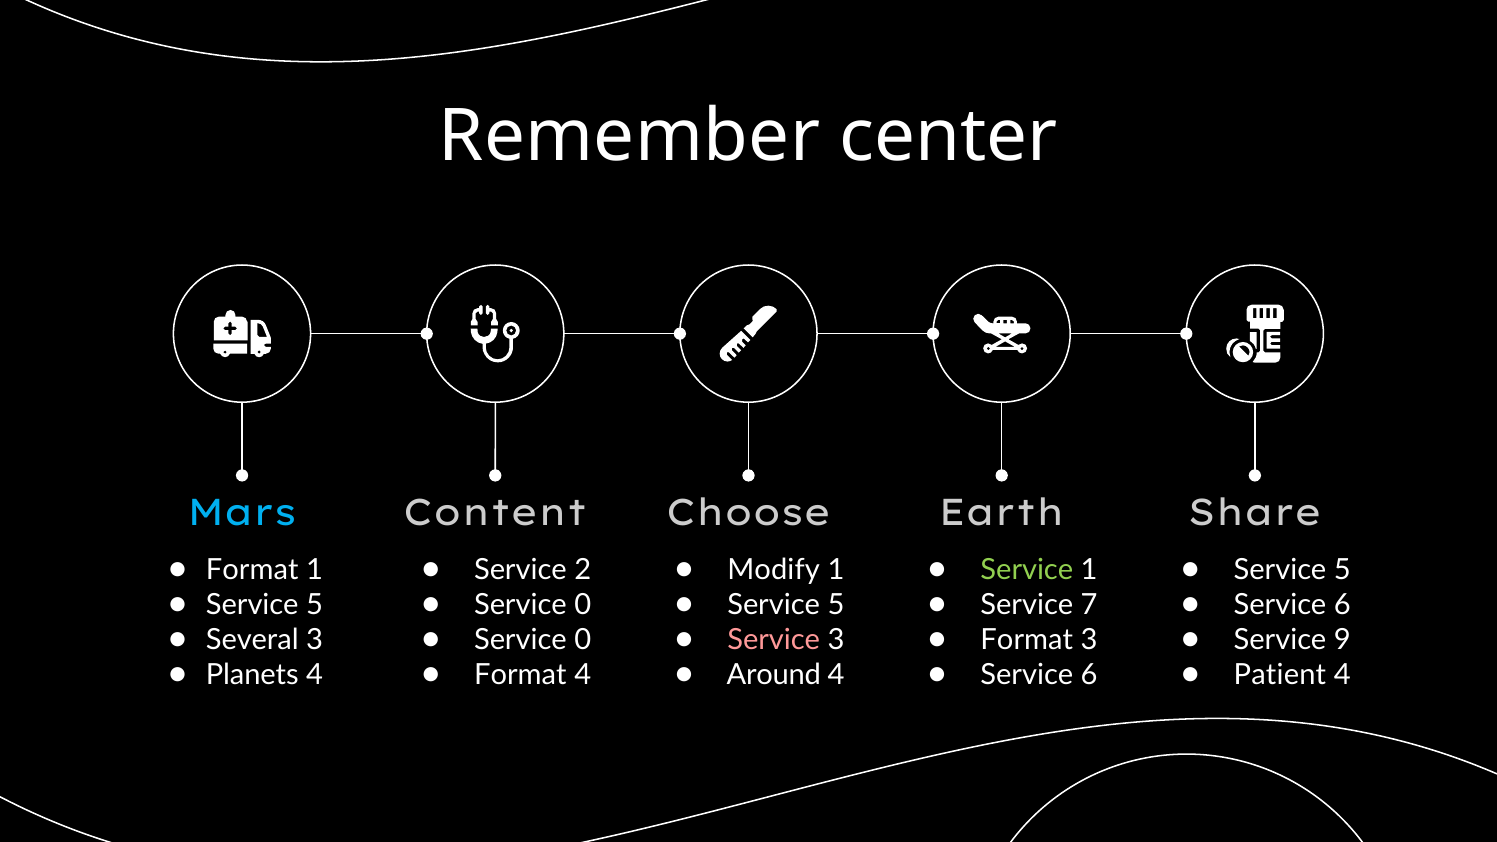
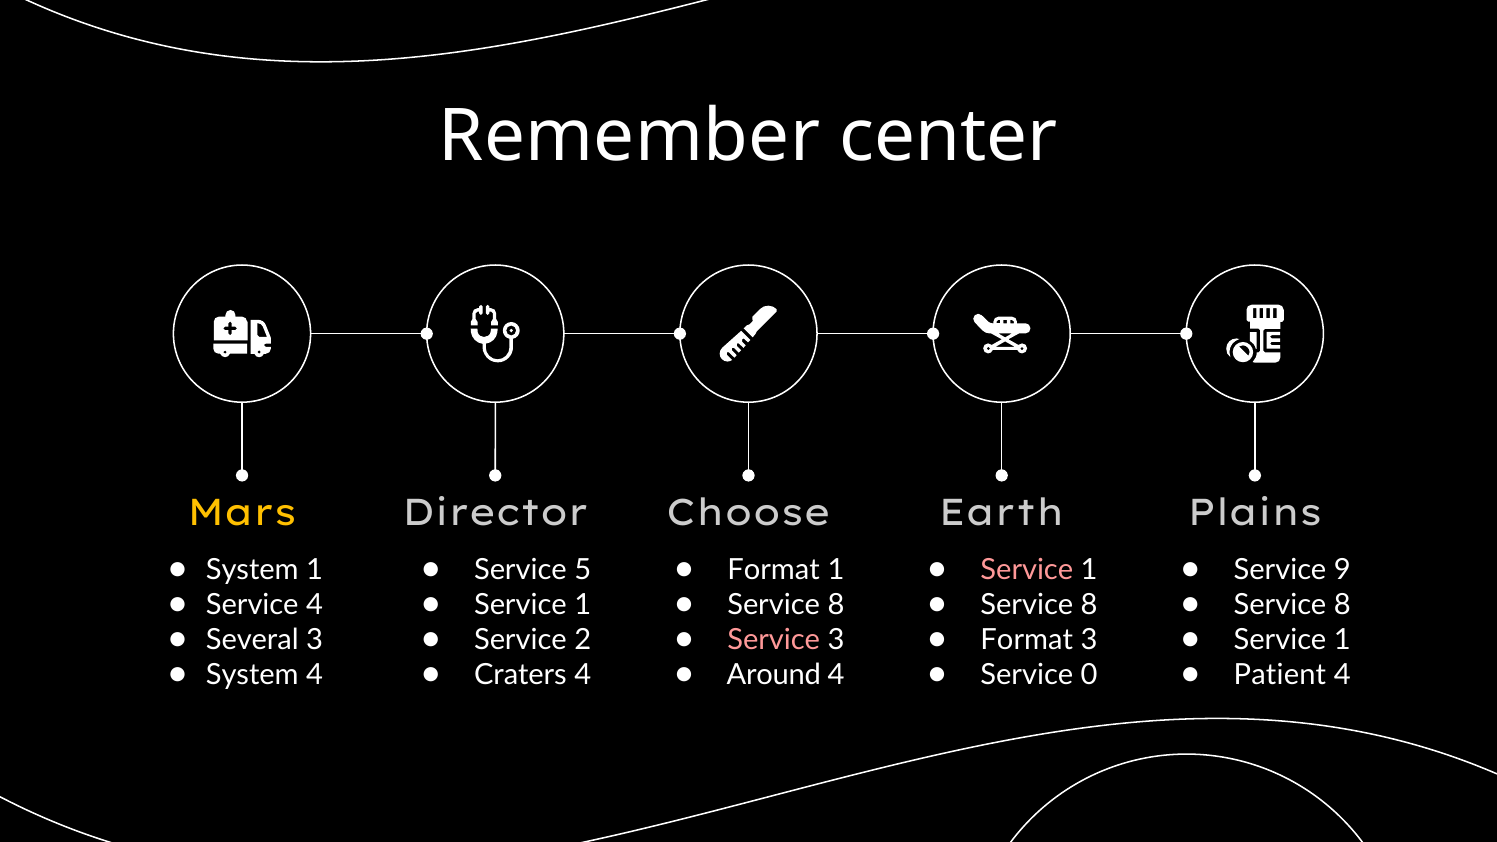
Mars colour: light blue -> yellow
Content: Content -> Director
Share: Share -> Plains
Format at (252, 570): Format -> System
2: 2 -> 5
Modify at (774, 570): Modify -> Format
Service at (1027, 570) colour: light green -> pink
5 at (1342, 570): 5 -> 9
5 at (315, 605): 5 -> 4
0 at (583, 605): 0 -> 1
5 at (836, 605): 5 -> 8
7 at (1089, 605): 7 -> 8
6 at (1342, 605): 6 -> 8
0 at (583, 640): 0 -> 2
9 at (1342, 640): 9 -> 1
Planets at (252, 675): Planets -> System
Format at (520, 675): Format -> Craters
6 at (1089, 675): 6 -> 0
